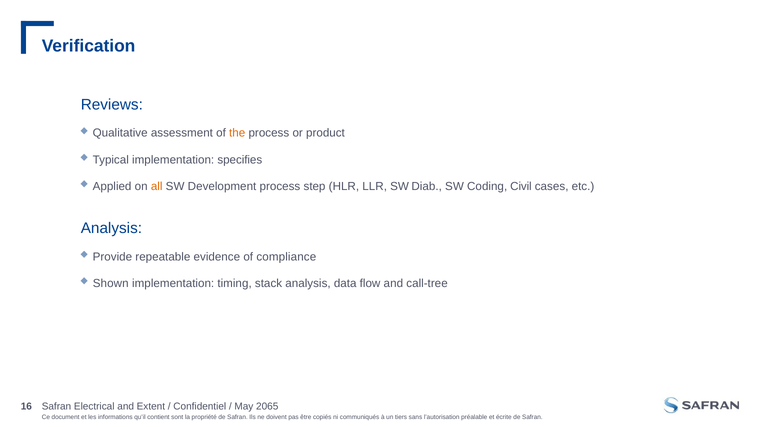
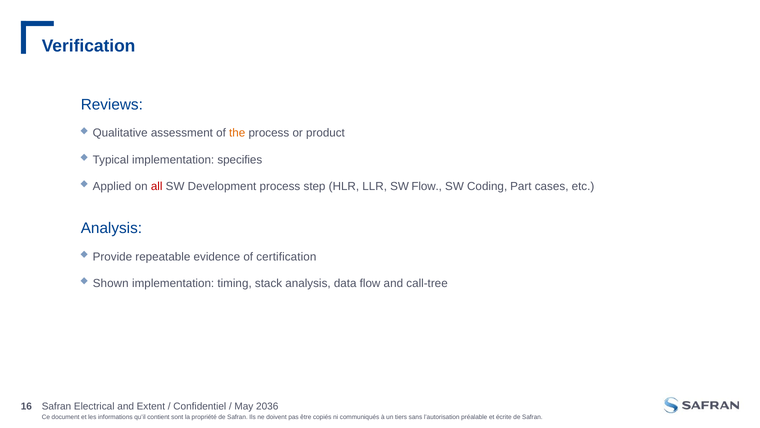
all colour: orange -> red
SW Diab: Diab -> Flow
Civil: Civil -> Part
compliance: compliance -> certification
2065: 2065 -> 2036
